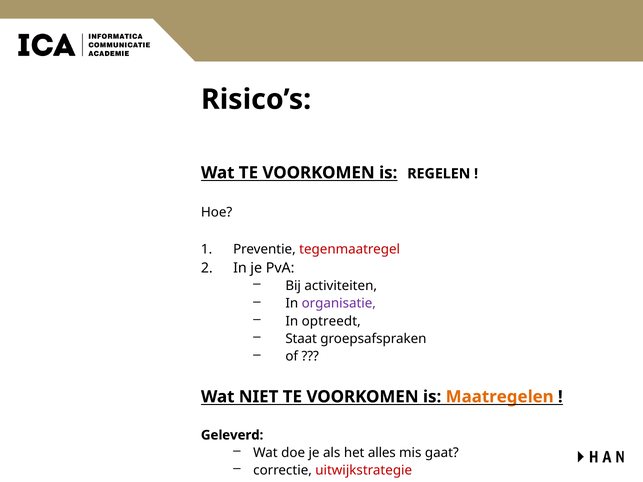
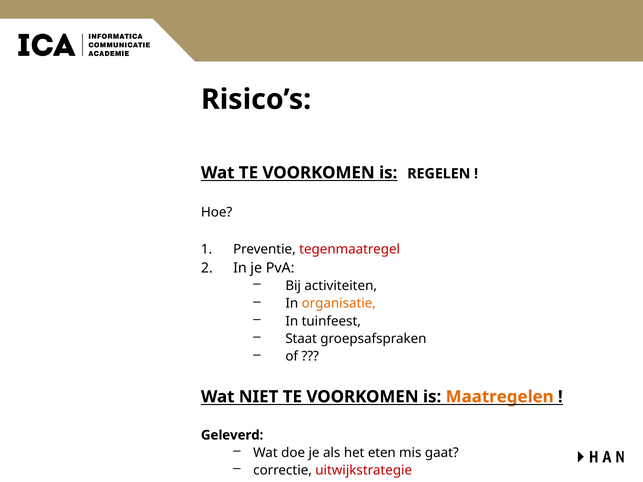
organisatie colour: purple -> orange
optreedt: optreedt -> tuinfeest
alles: alles -> eten
